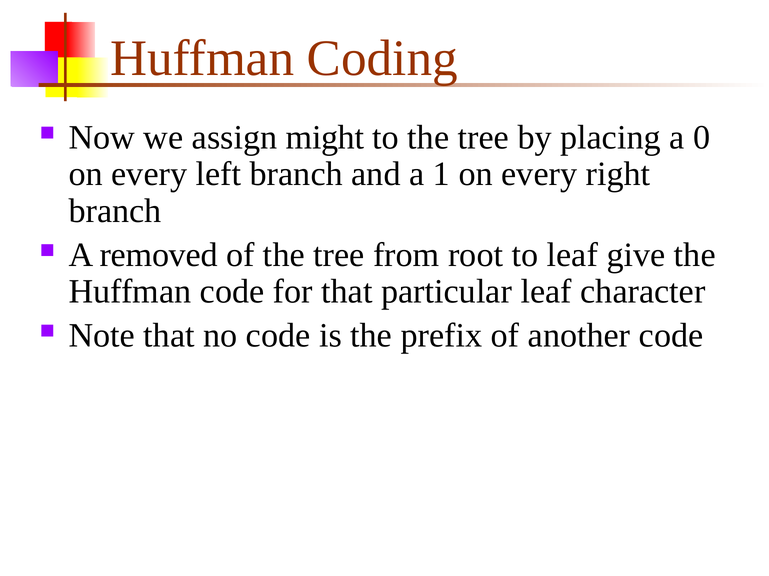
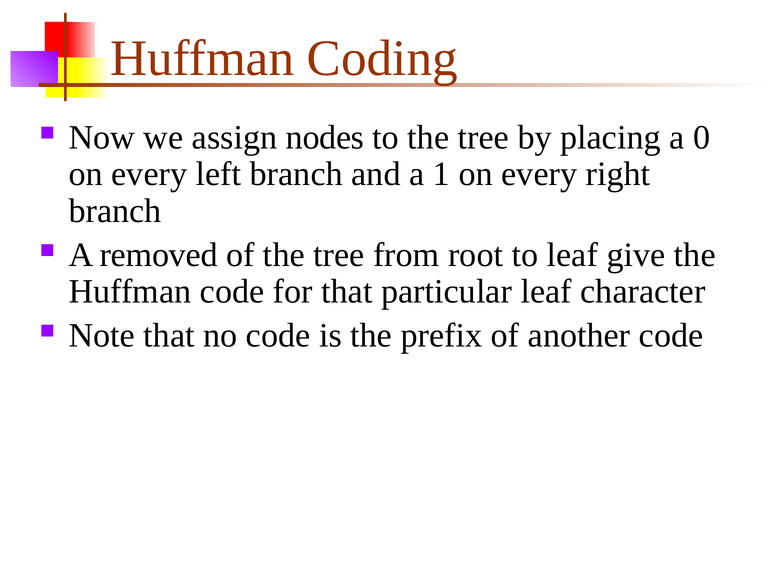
might: might -> nodes
